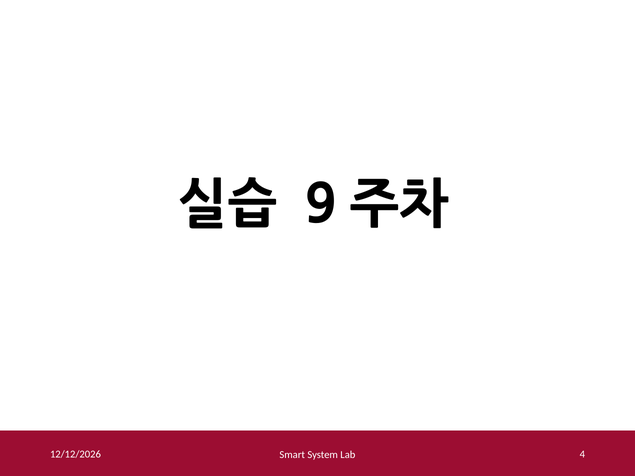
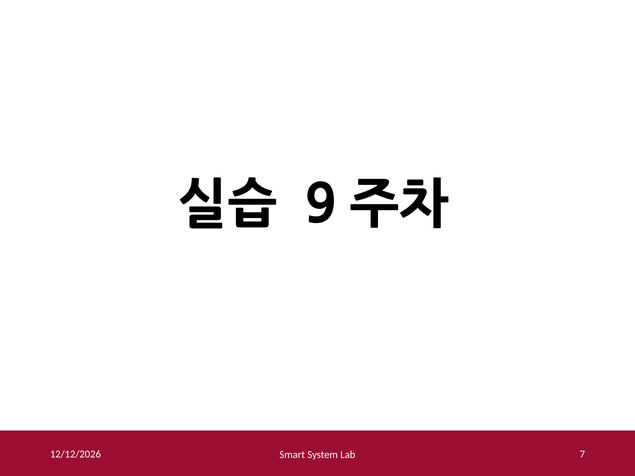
4: 4 -> 7
